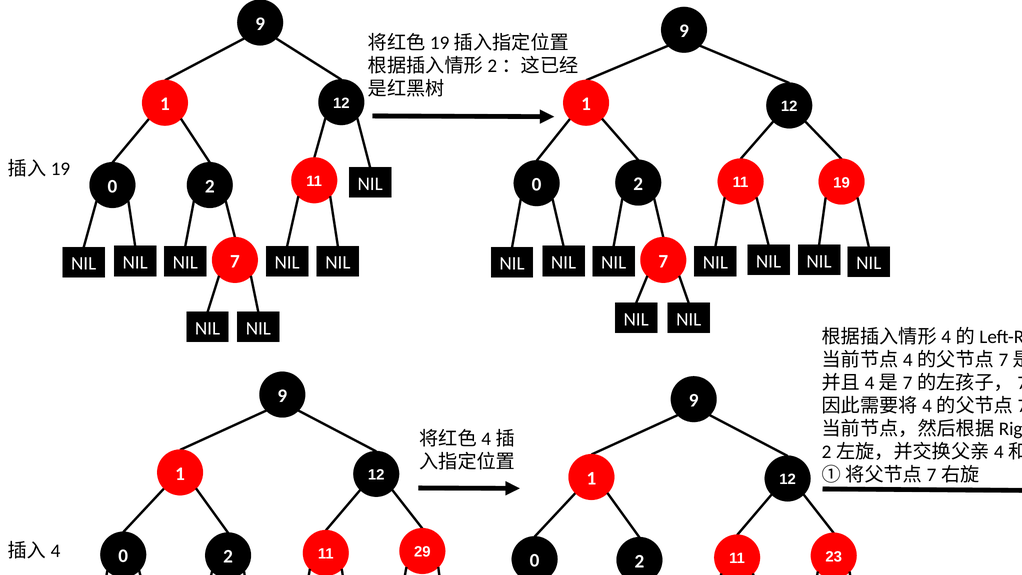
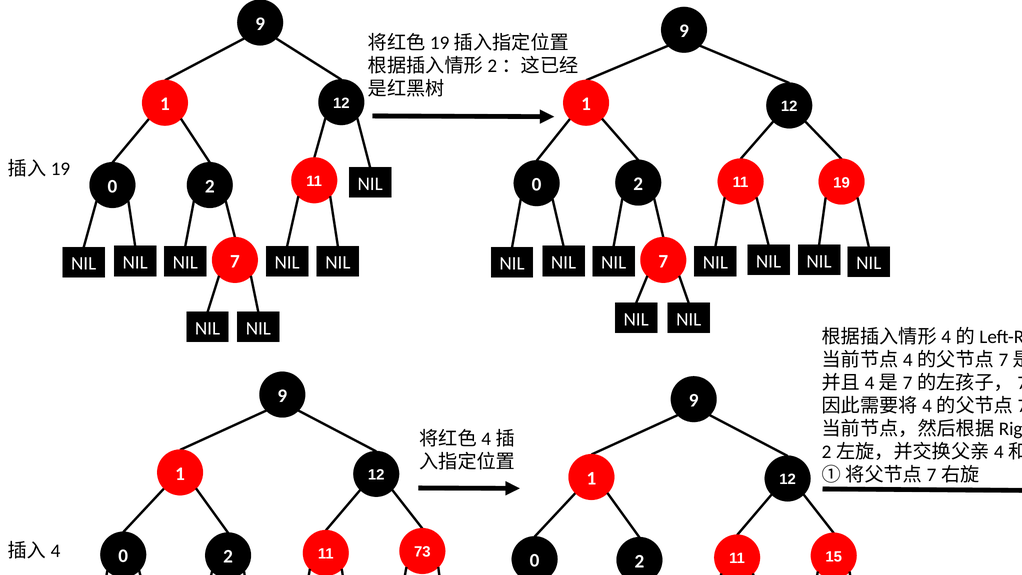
29: 29 -> 73
23: 23 -> 15
